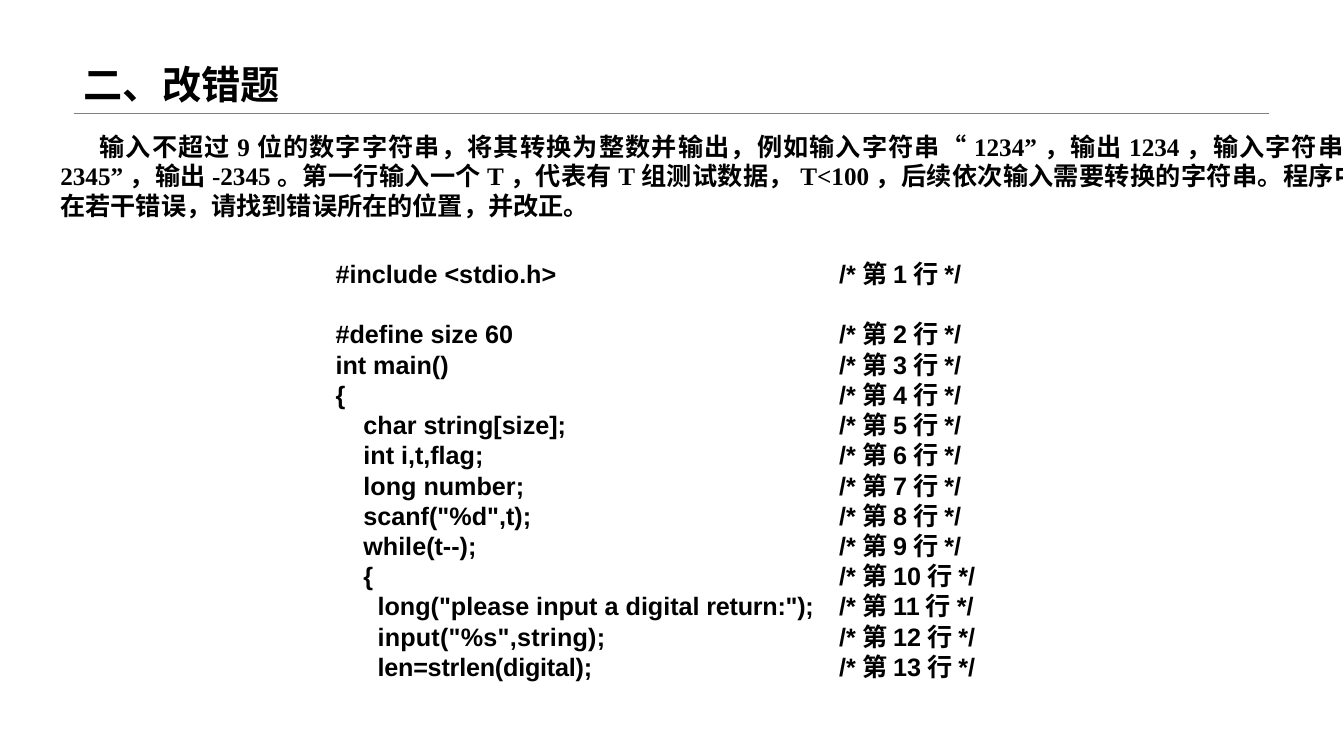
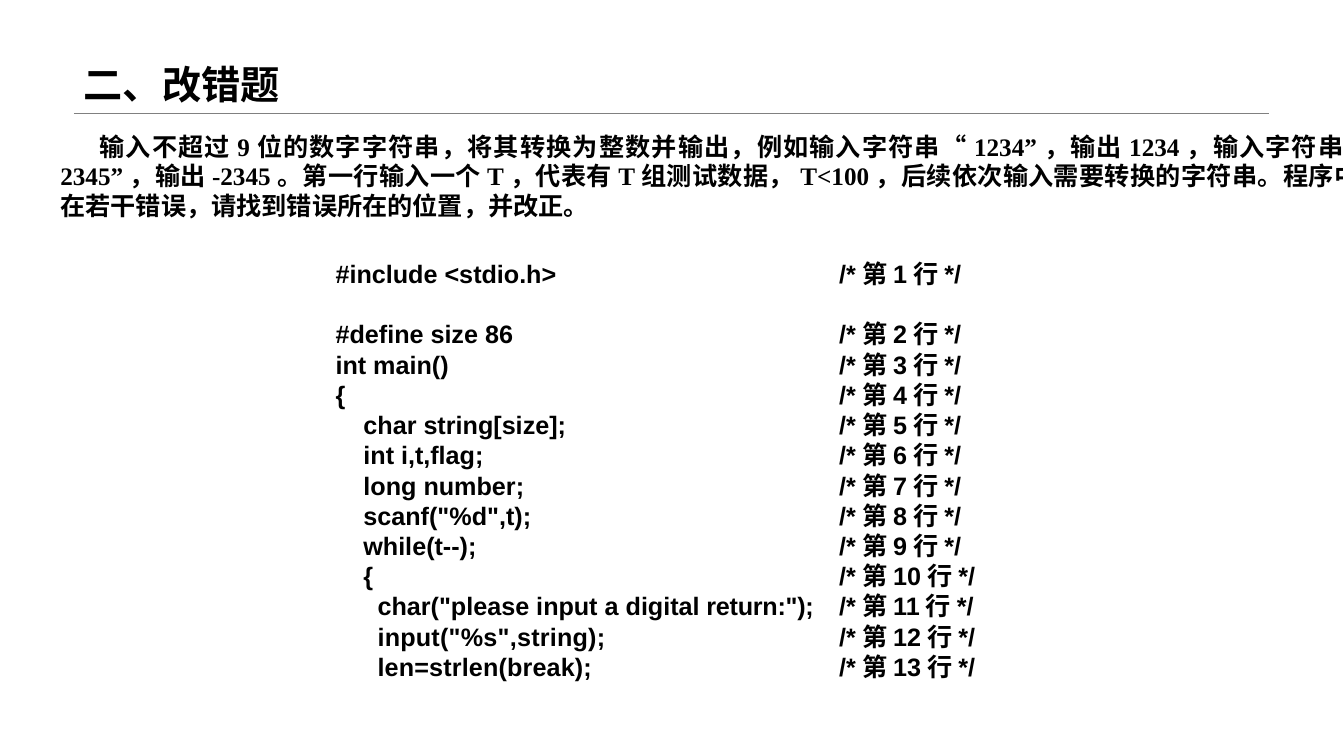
60: 60 -> 86
long("please: long("please -> char("please
len=strlen(digital: len=strlen(digital -> len=strlen(break
